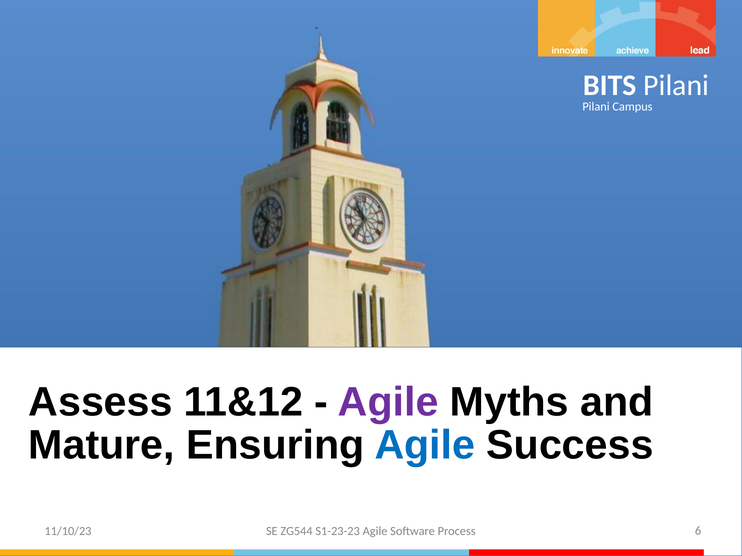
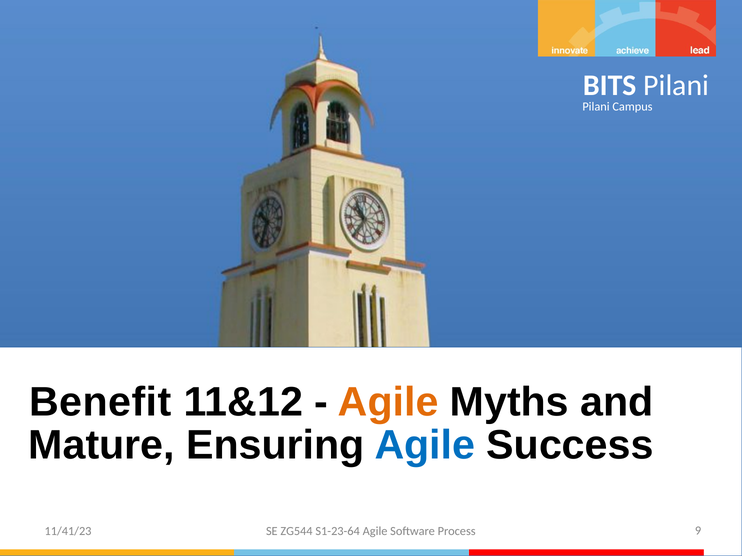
Assess: Assess -> Benefit
Agile at (388, 402) colour: purple -> orange
11/10/23: 11/10/23 -> 11/41/23
S1-23-23: S1-23-23 -> S1-23-64
6: 6 -> 9
